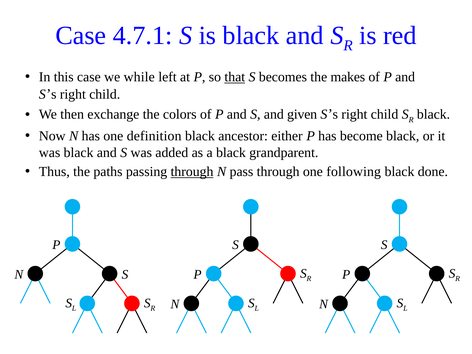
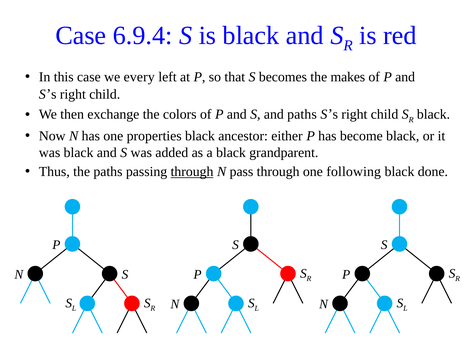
4.7.1: 4.7.1 -> 6.9.4
while: while -> every
that underline: present -> none
and given: given -> paths
definition: definition -> properties
